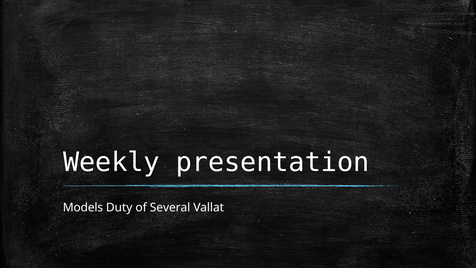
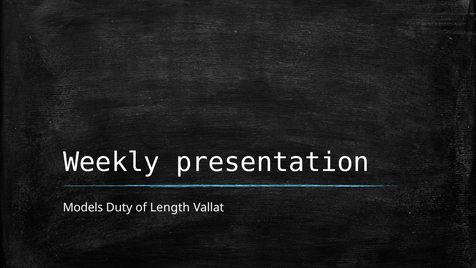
Several: Several -> Length
